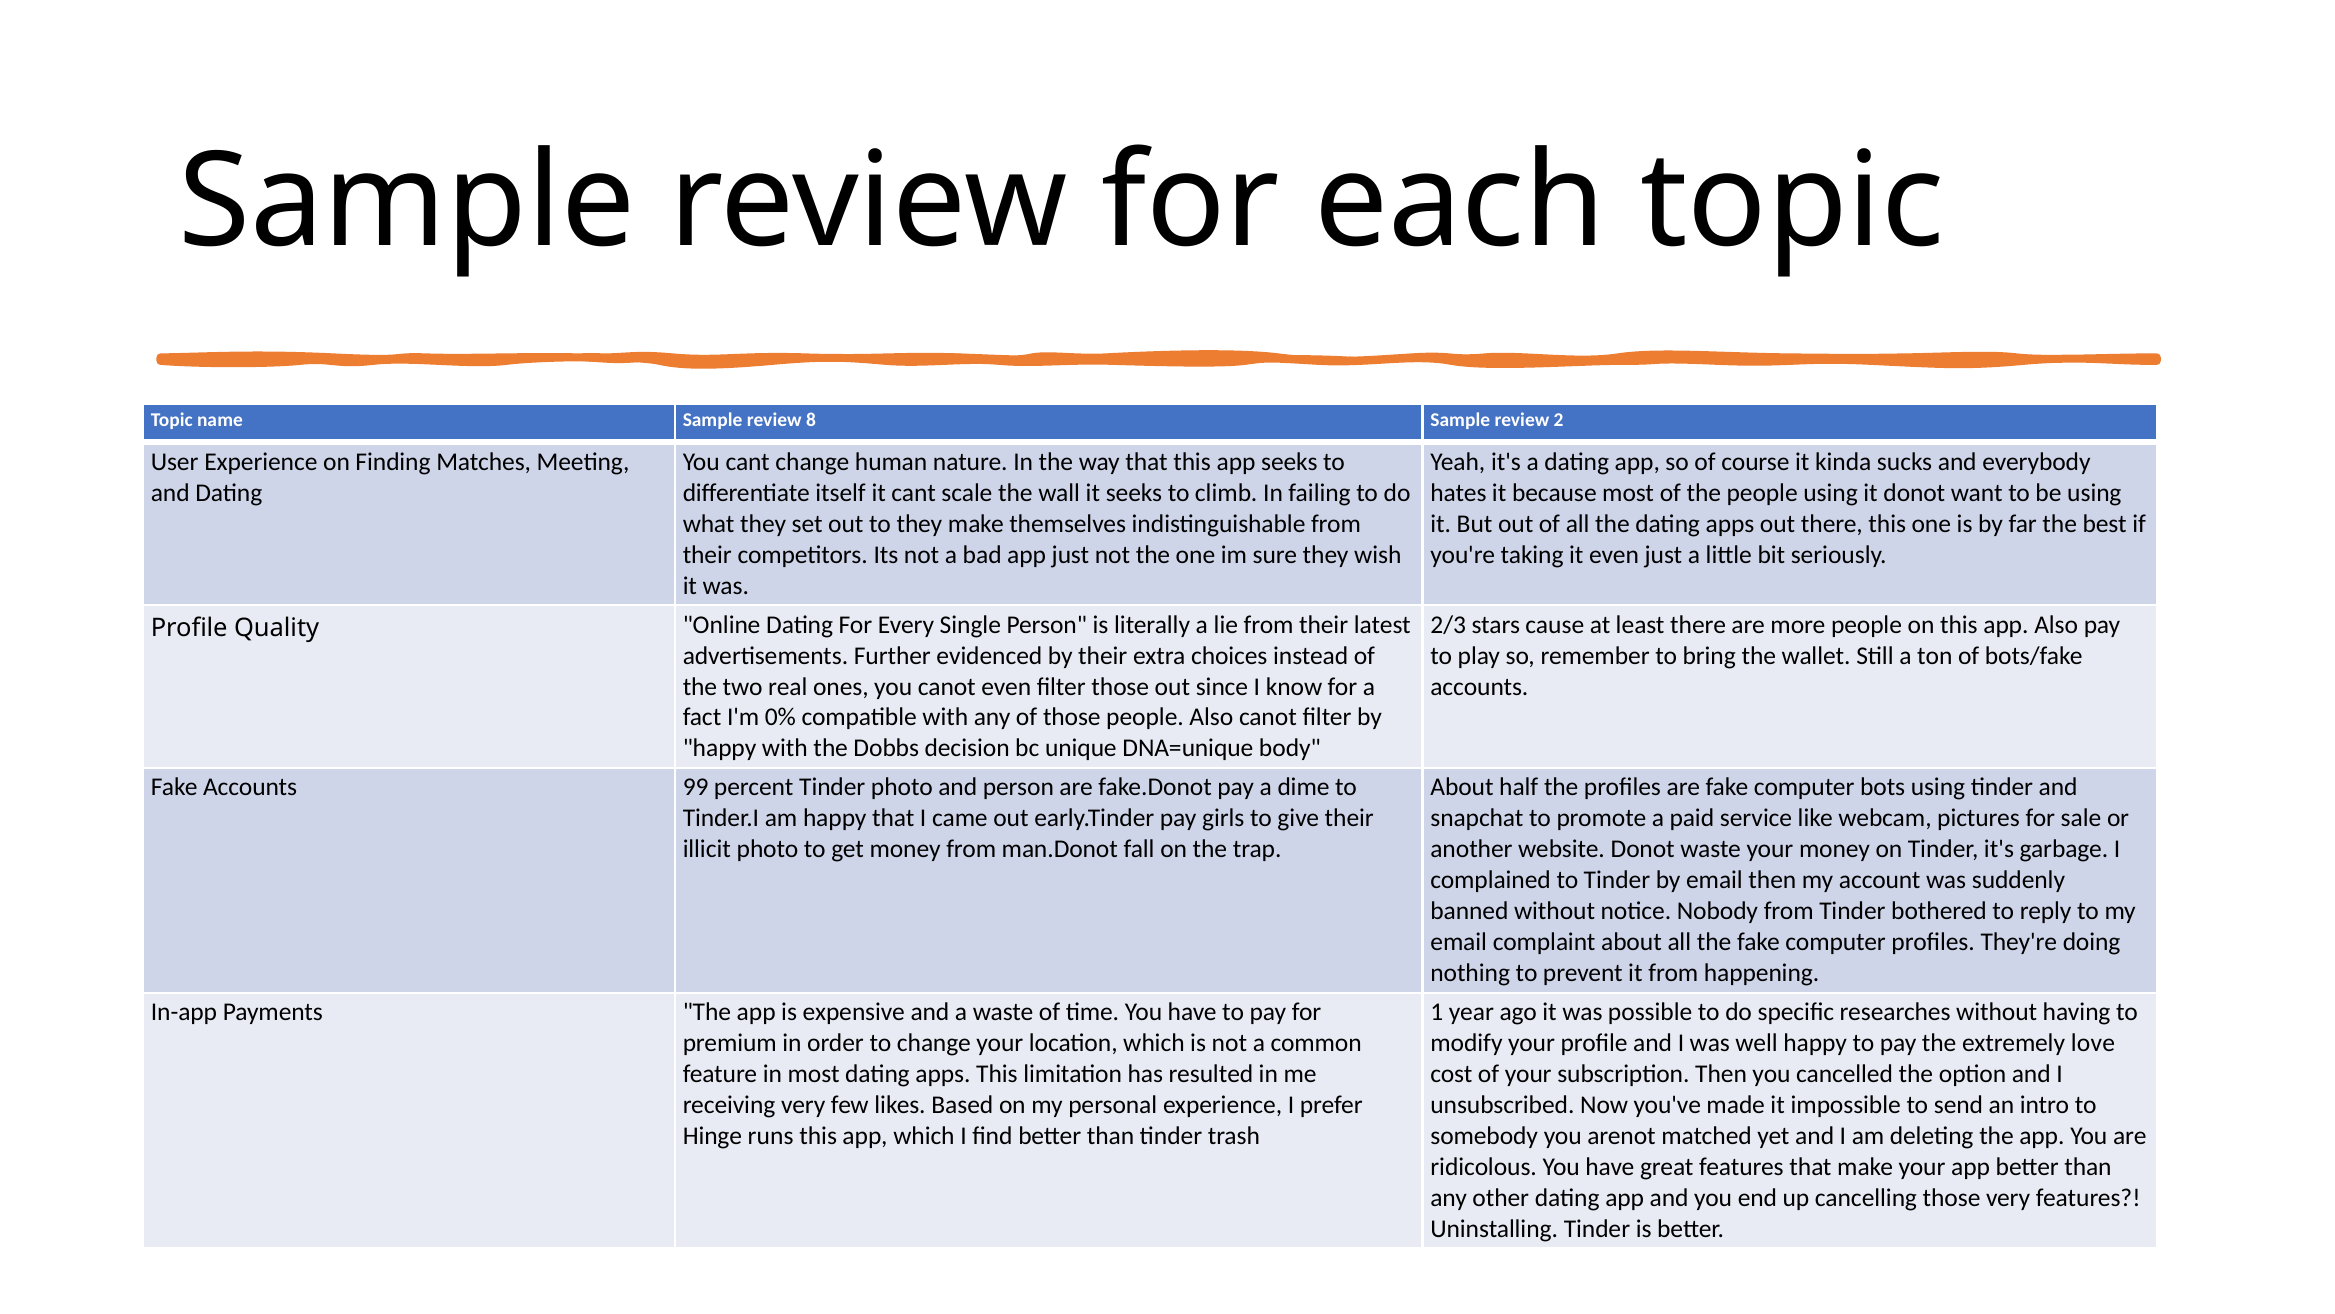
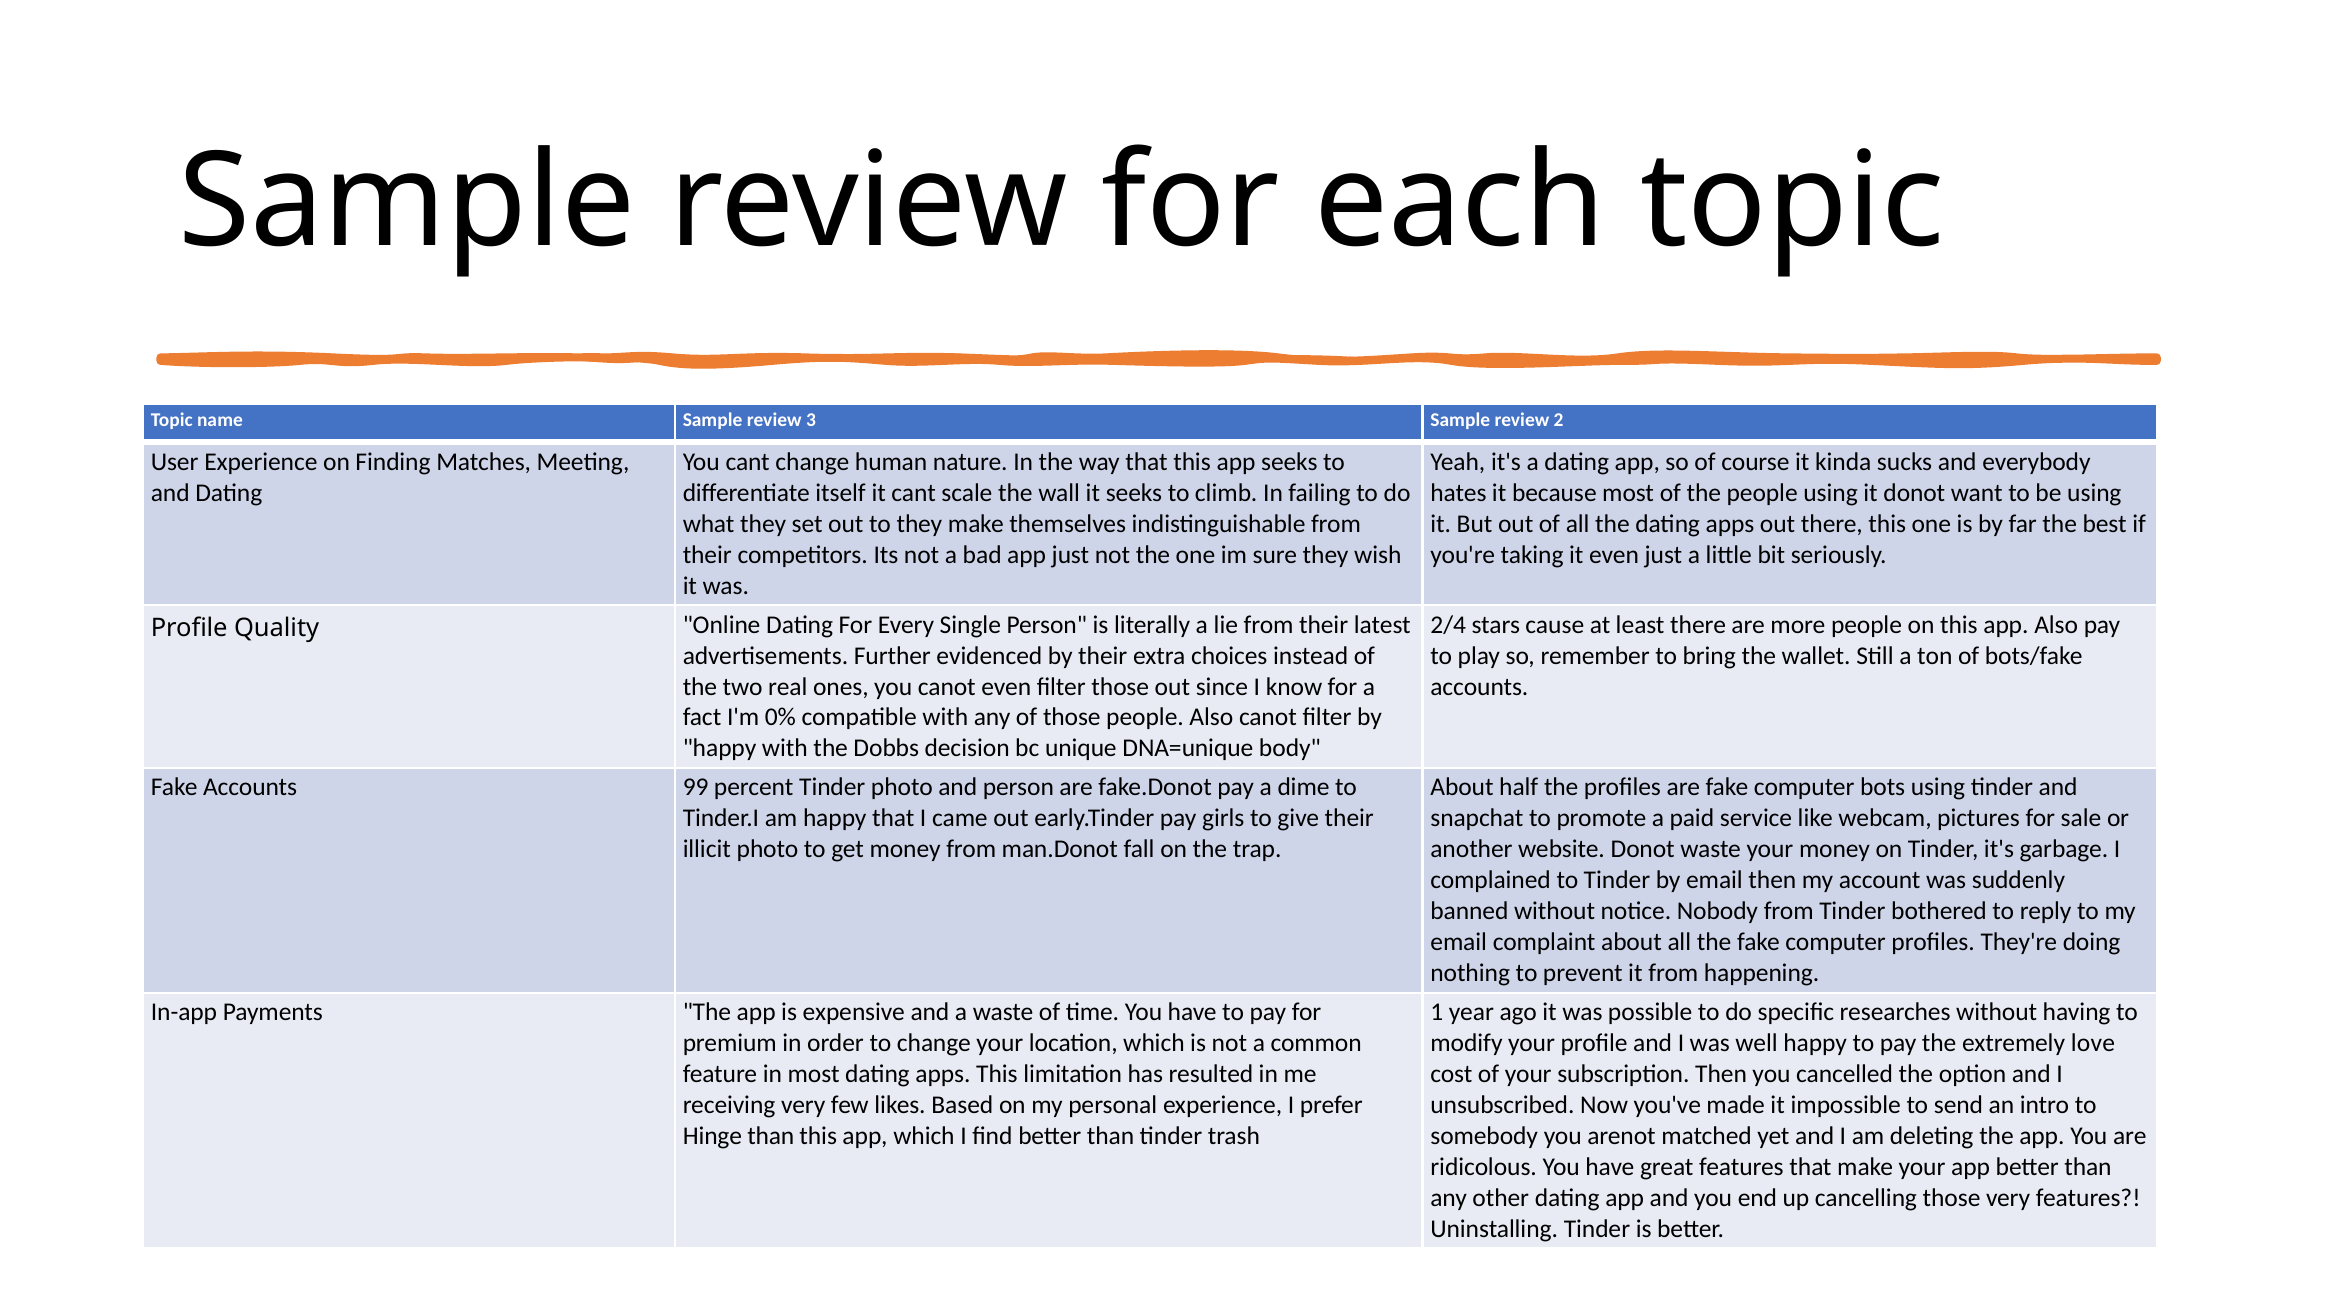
8: 8 -> 3
2/3: 2/3 -> 2/4
Hinge runs: runs -> than
